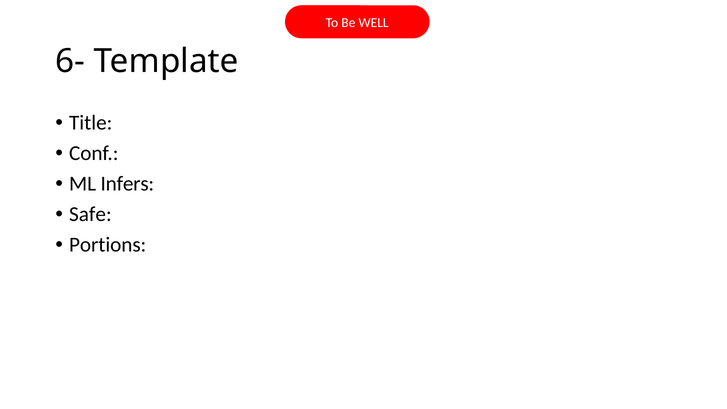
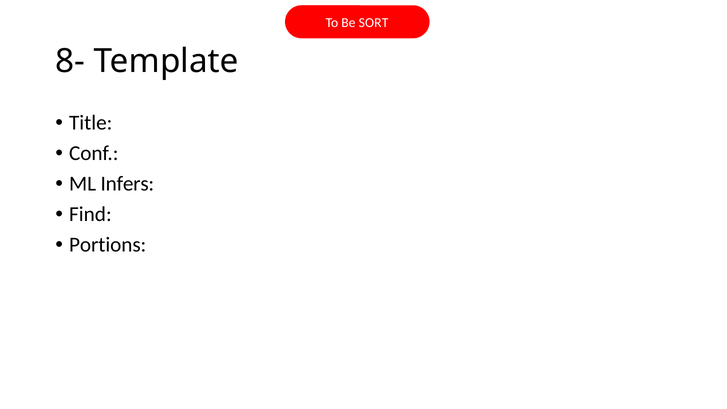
WELL: WELL -> SORT
6-: 6- -> 8-
Safe: Safe -> Find
